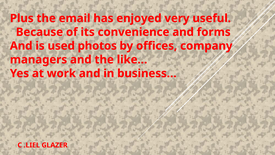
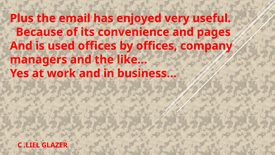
forms: forms -> pages
used photos: photos -> offices
